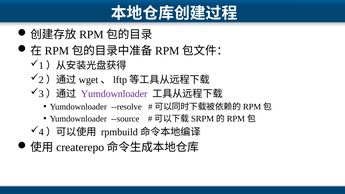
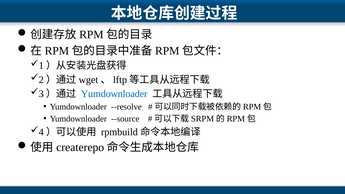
Yumdownloader at (114, 94) colour: purple -> blue
